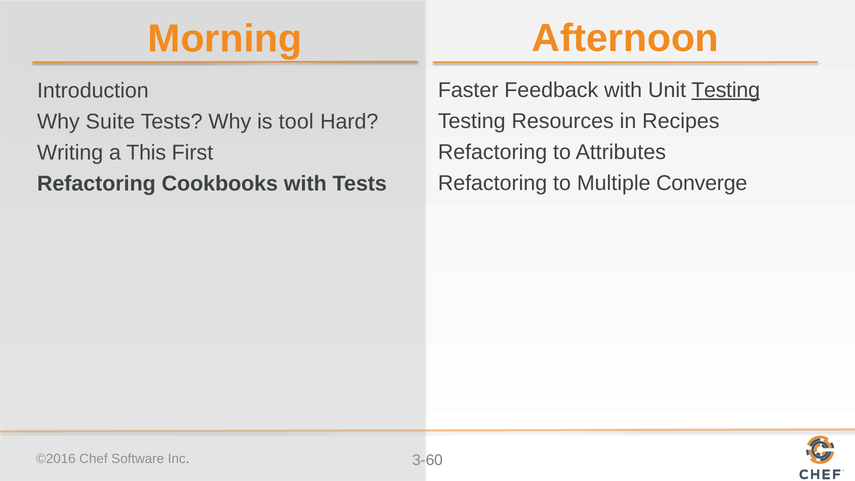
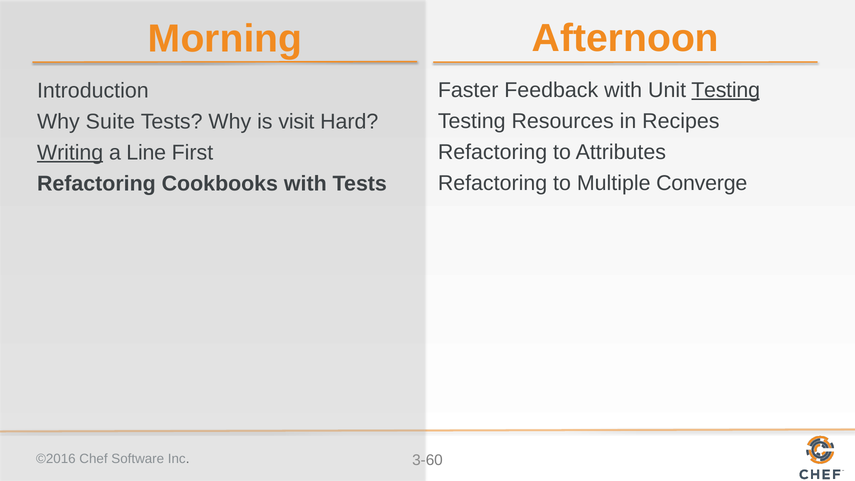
tool: tool -> visit
Writing underline: none -> present
This: This -> Line
